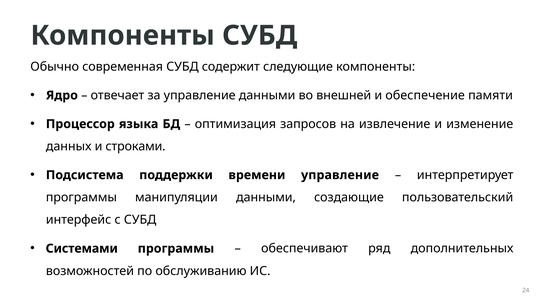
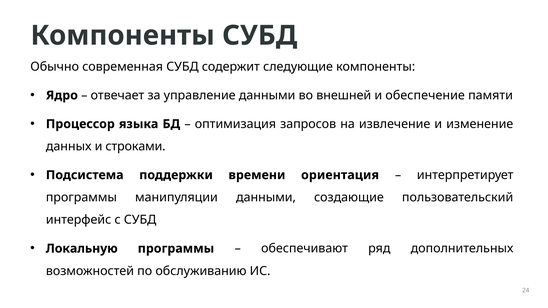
времени управление: управление -> ориентация
Системами: Системами -> Локальную
